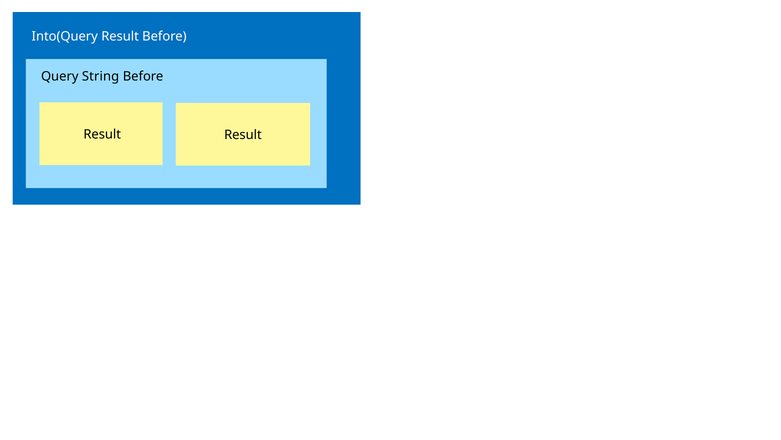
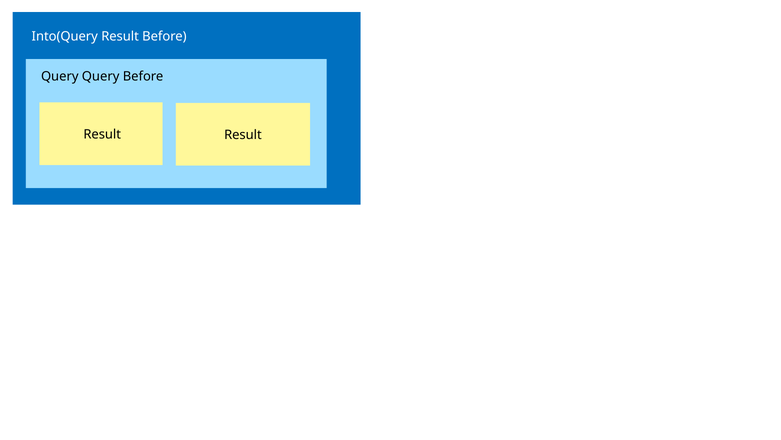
Query String: String -> Query
